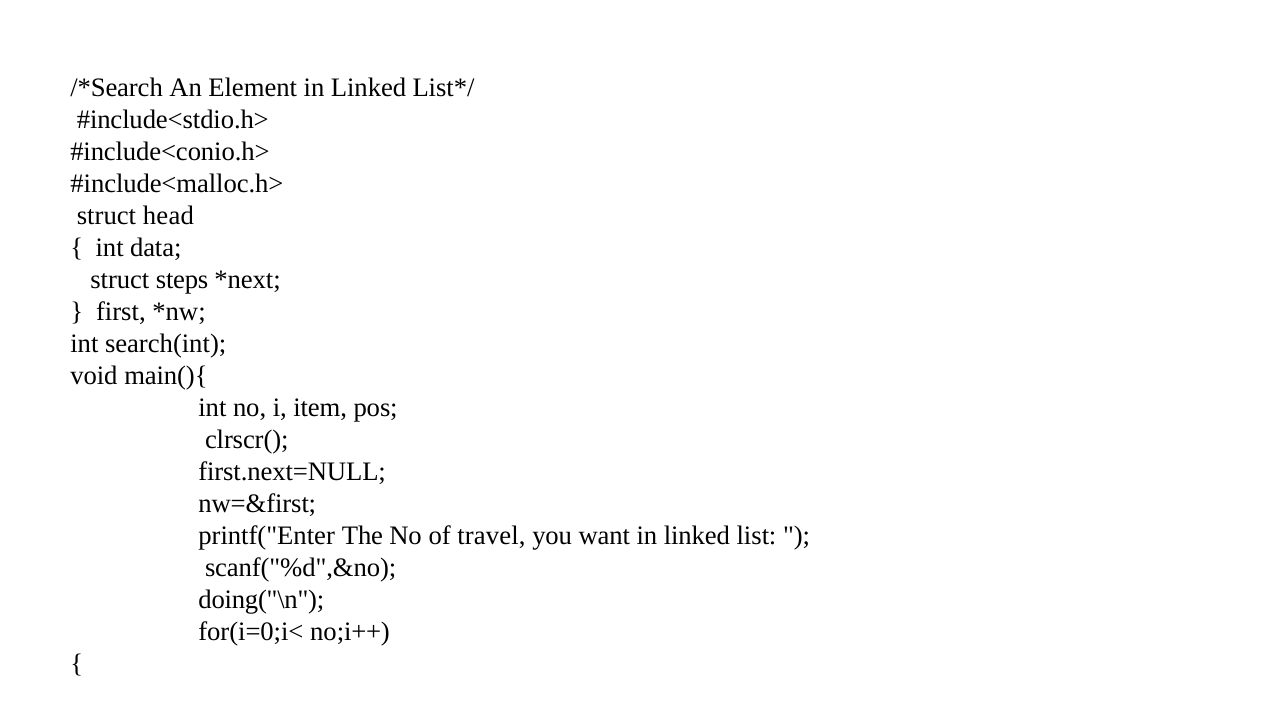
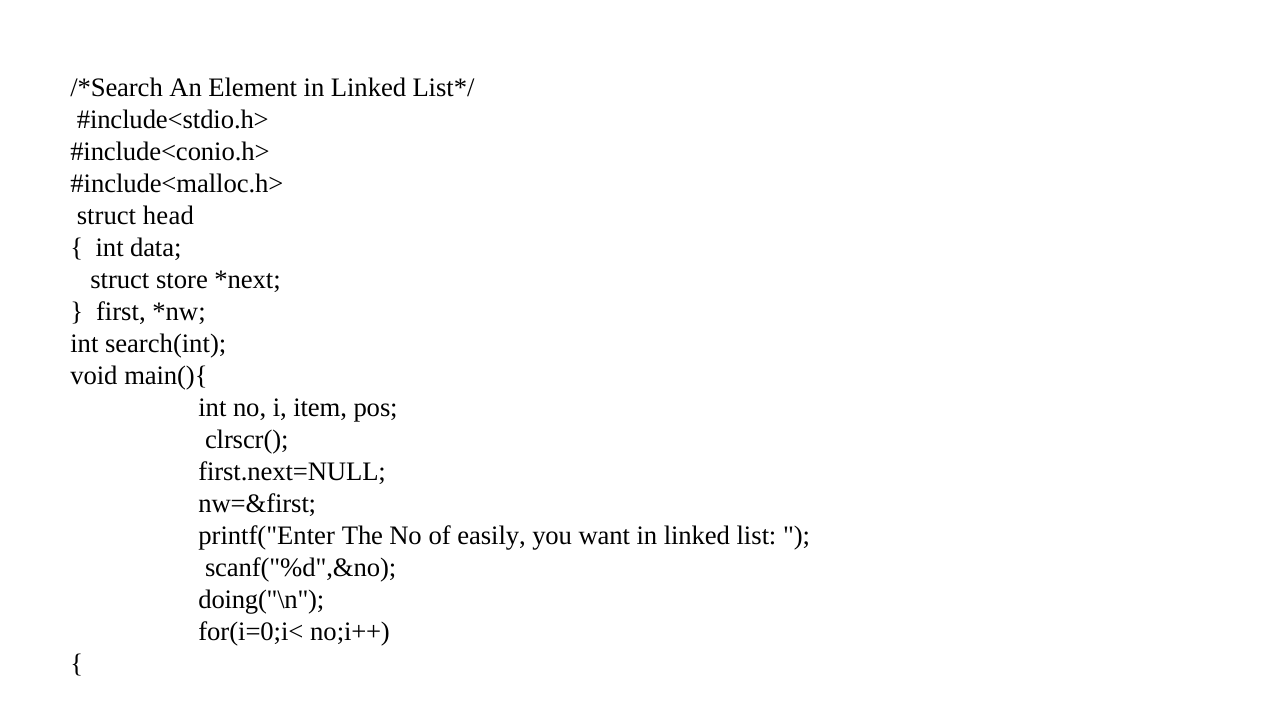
steps: steps -> store
travel: travel -> easily
